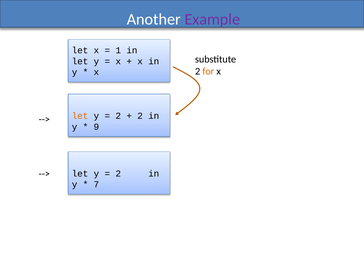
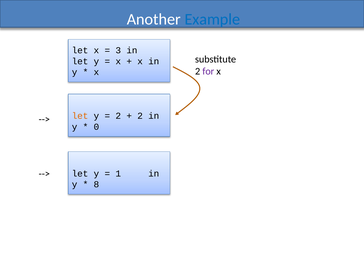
Example colour: purple -> blue
1: 1 -> 3
for colour: orange -> purple
9: 9 -> 0
2 at (118, 174): 2 -> 1
7: 7 -> 8
